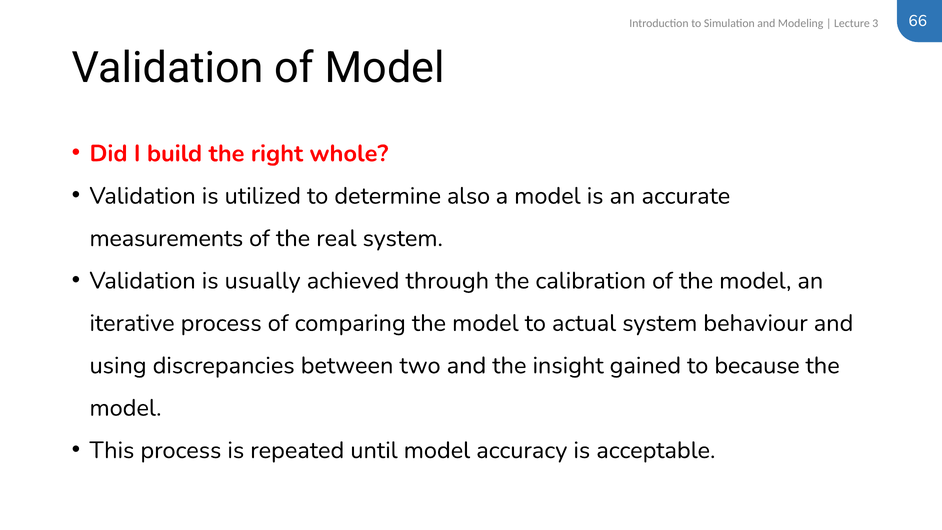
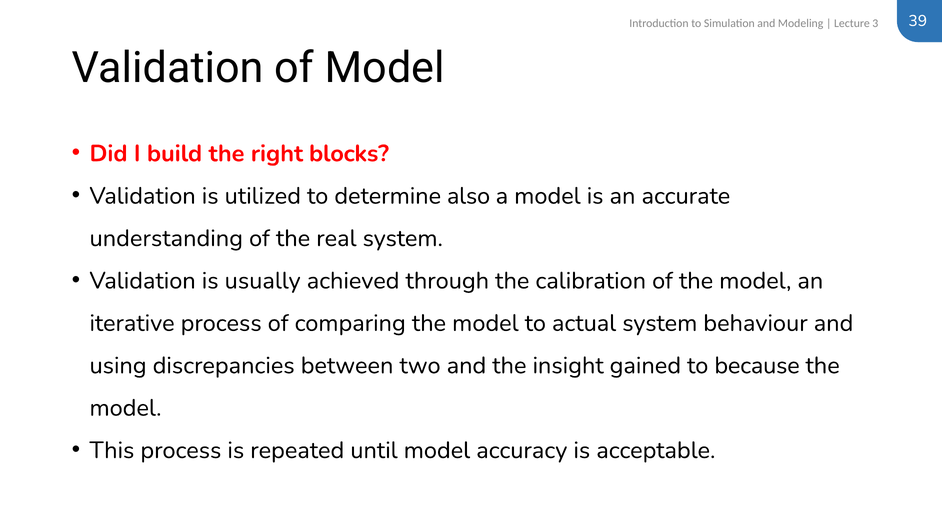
66: 66 -> 39
whole: whole -> blocks
measurements: measurements -> understanding
